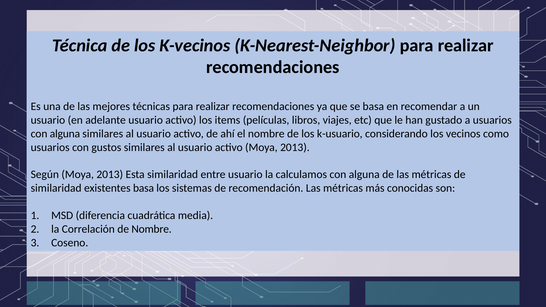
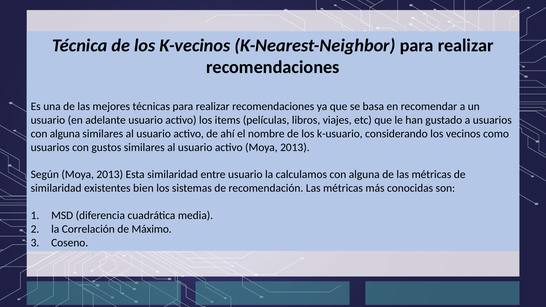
existentes basa: basa -> bien
de Nombre: Nombre -> Máximo
